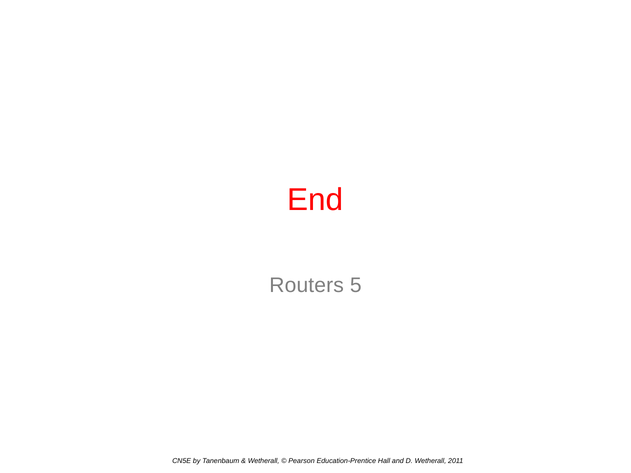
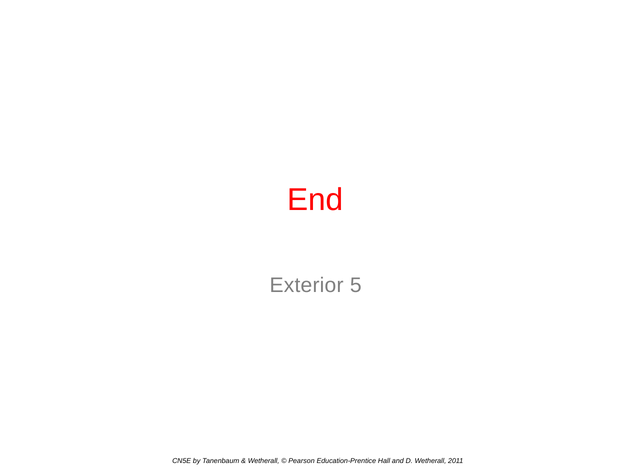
Routers: Routers -> Exterior
